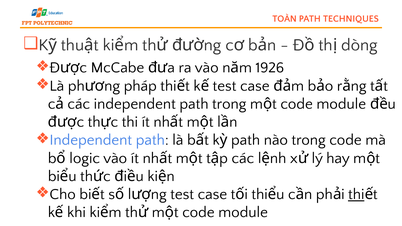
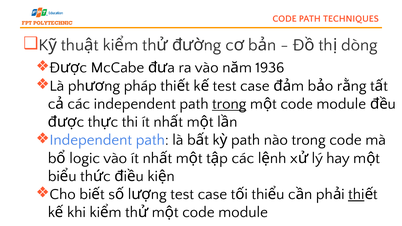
TOÀN at (285, 19): TOÀN -> CODE
1926: 1926 -> 1936
trong at (229, 104) underline: none -> present
